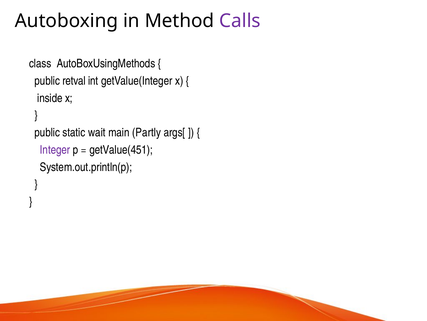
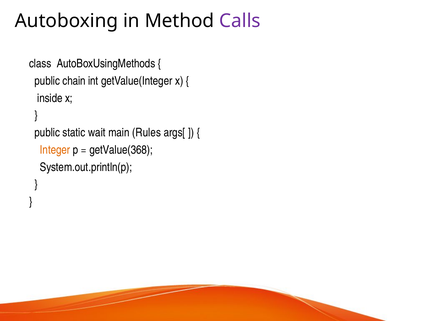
retval: retval -> chain
Partly: Partly -> Rules
Integer colour: purple -> orange
getValue(451: getValue(451 -> getValue(368
